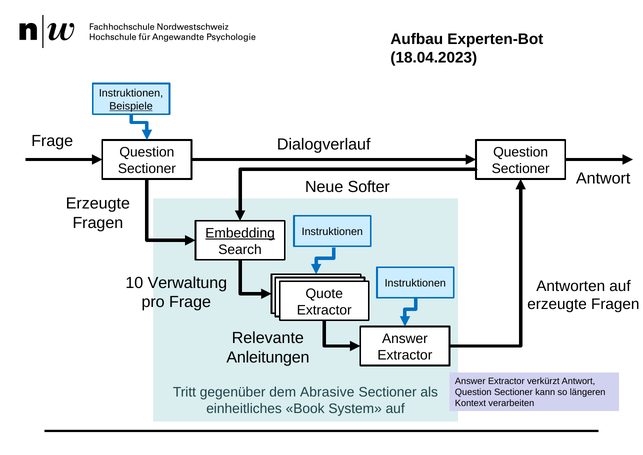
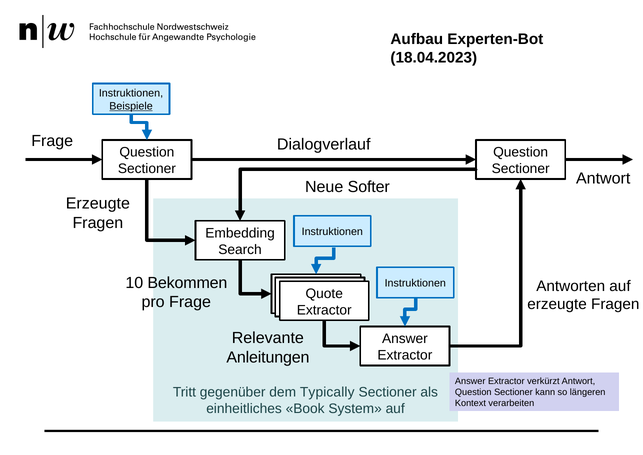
Embedding underline: present -> none
Verwaltung: Verwaltung -> Bekommen
Abrasive: Abrasive -> Typically
